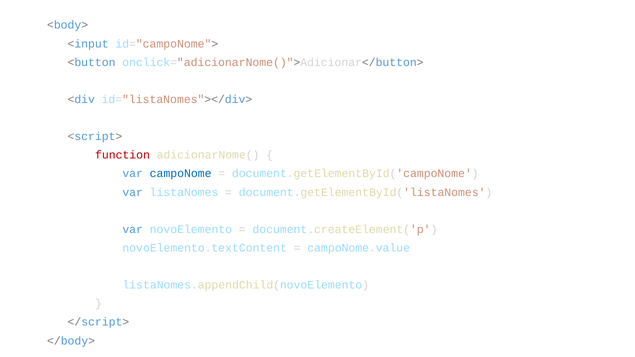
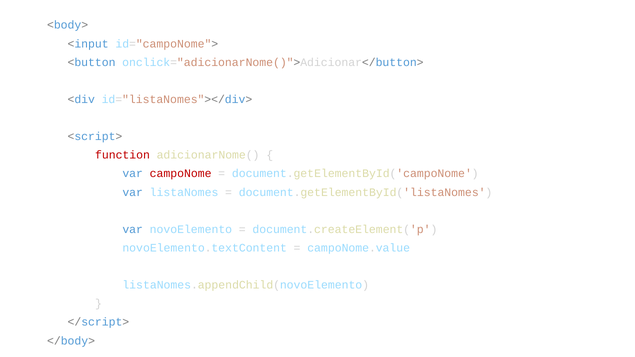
campoNome colour: blue -> red
